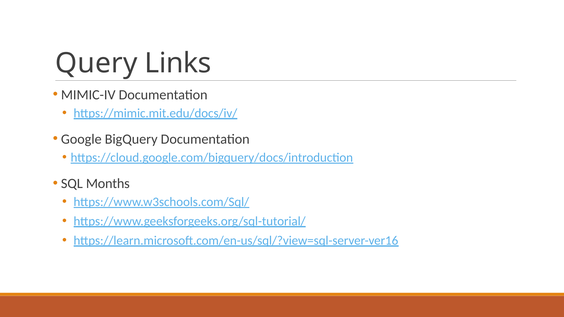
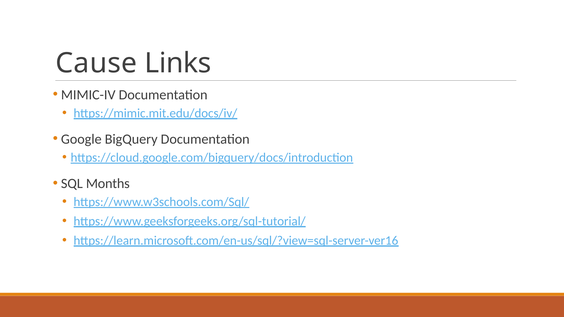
Query: Query -> Cause
